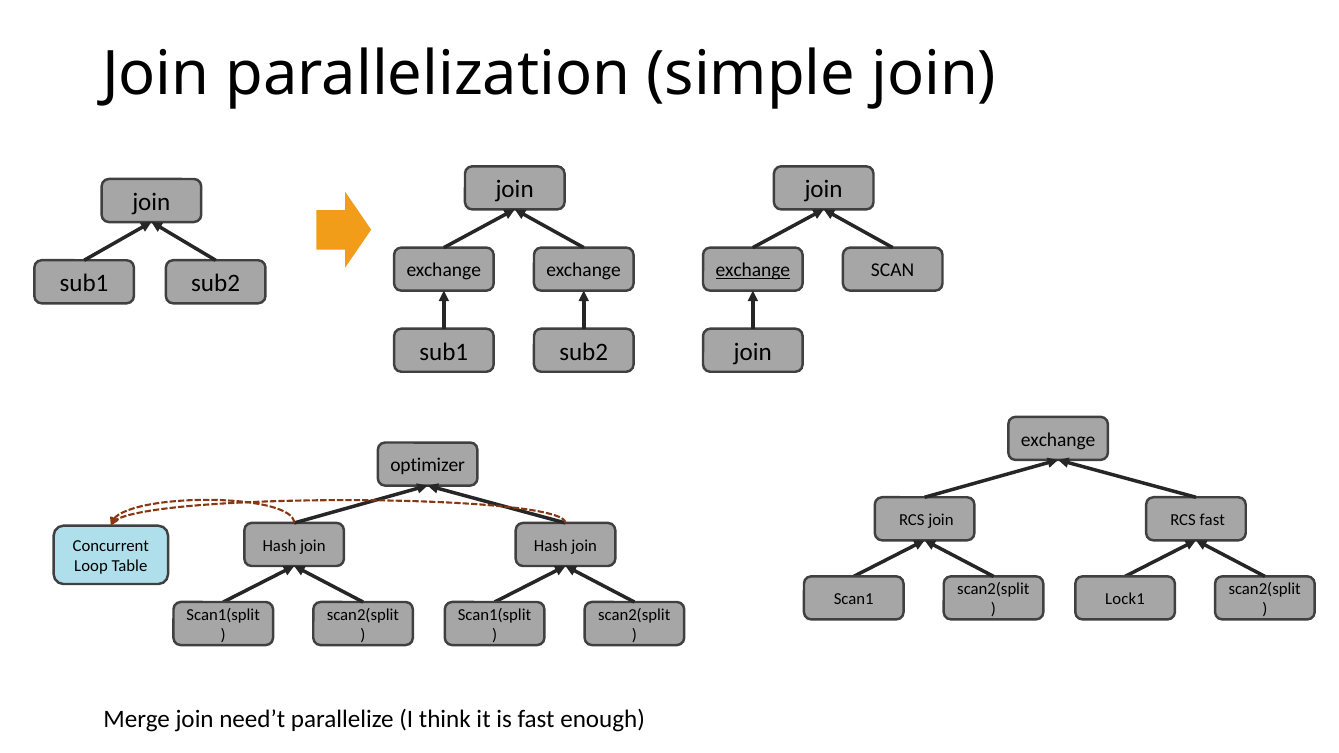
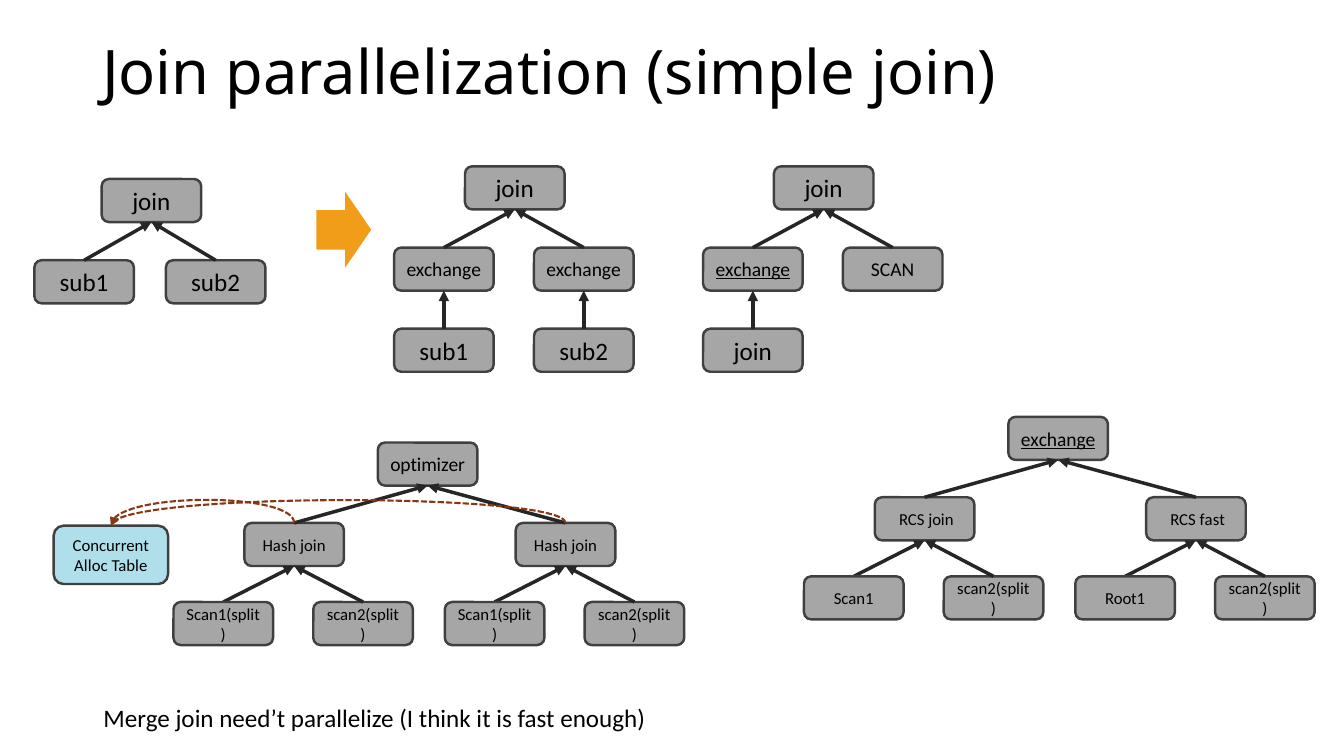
exchange at (1058, 440) underline: none -> present
Loop: Loop -> Alloc
Lock1: Lock1 -> Root1
